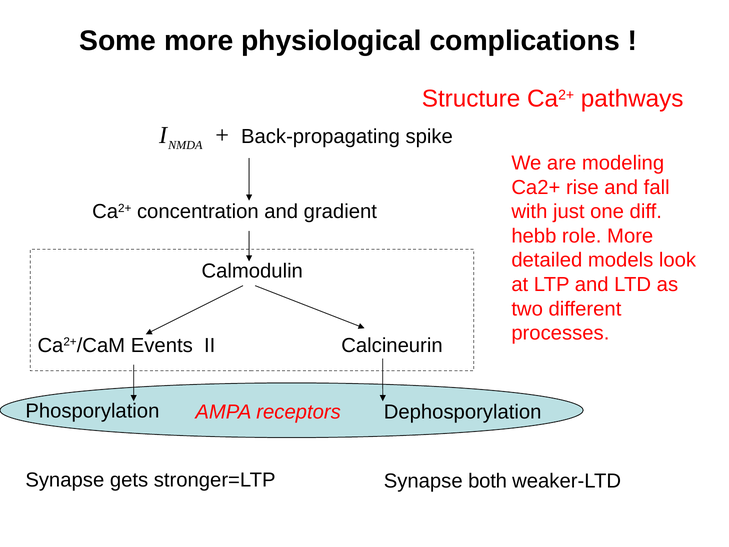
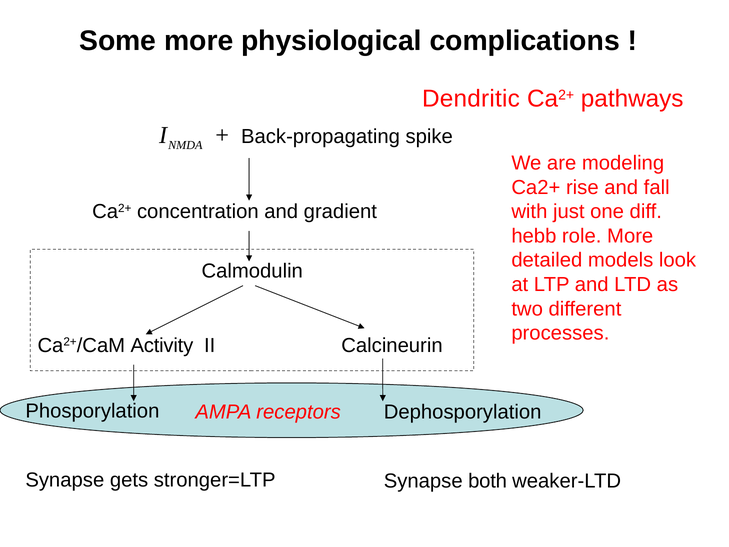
Structure: Structure -> Dendritic
Events: Events -> Activity
